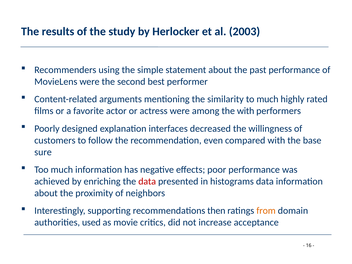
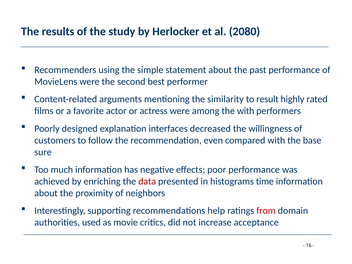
2003: 2003 -> 2080
to much: much -> result
histograms data: data -> time
then: then -> help
from colour: orange -> red
